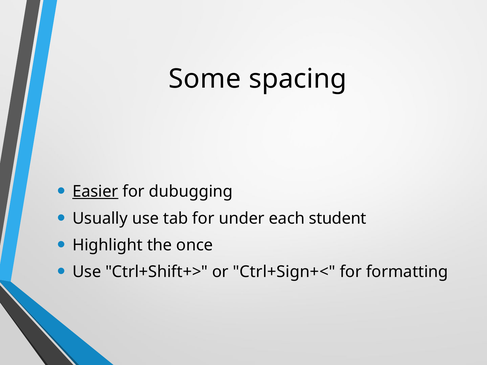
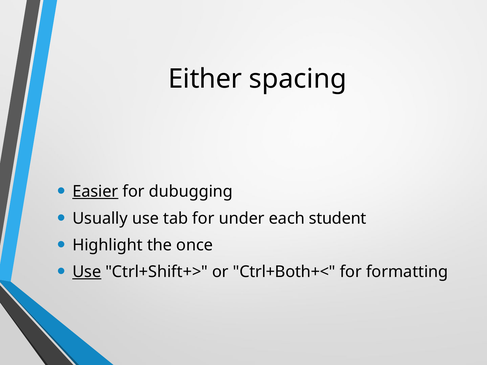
Some: Some -> Either
Use at (87, 272) underline: none -> present
Ctrl+Sign+<: Ctrl+Sign+< -> Ctrl+Both+<
